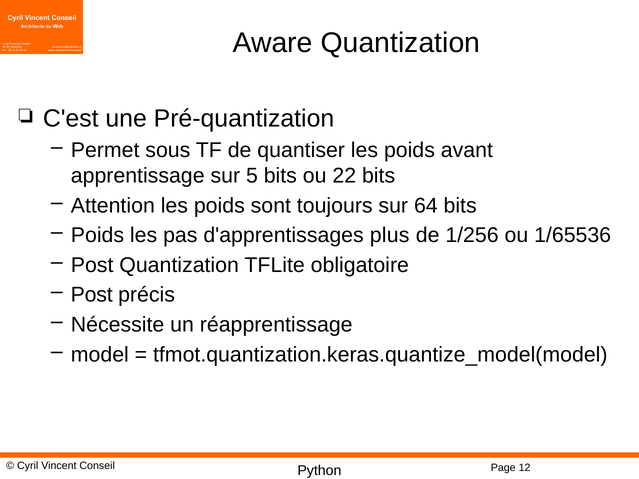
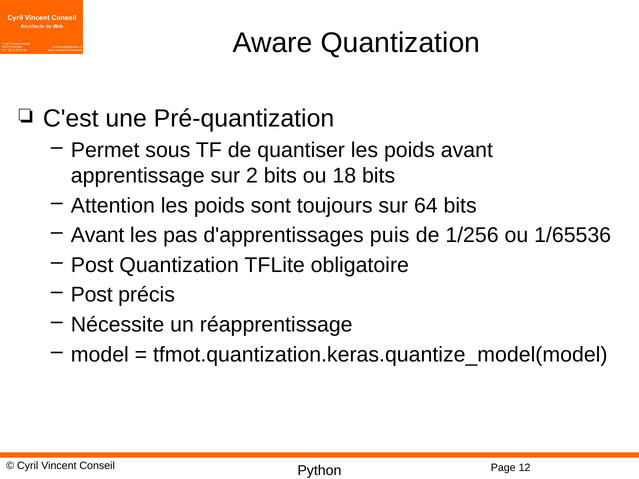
5: 5 -> 2
22: 22 -> 18
Poids at (97, 235): Poids -> Avant
plus: plus -> puis
